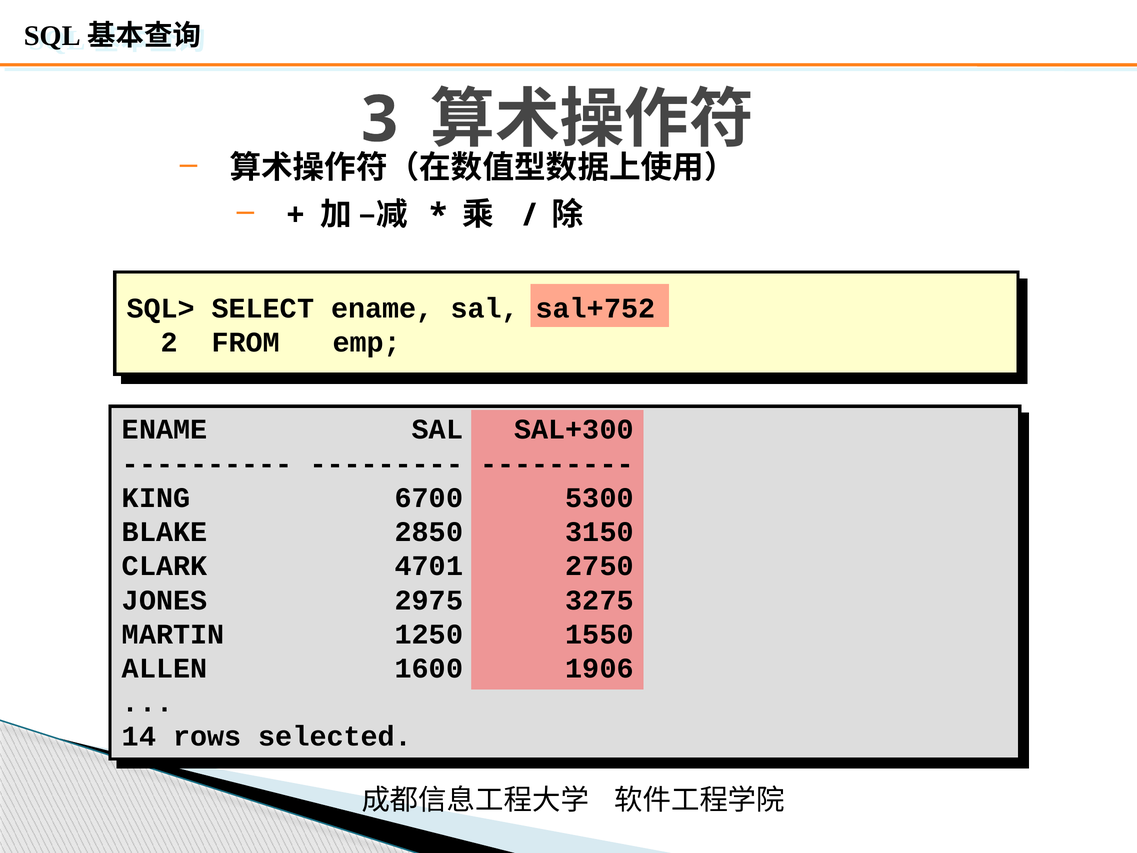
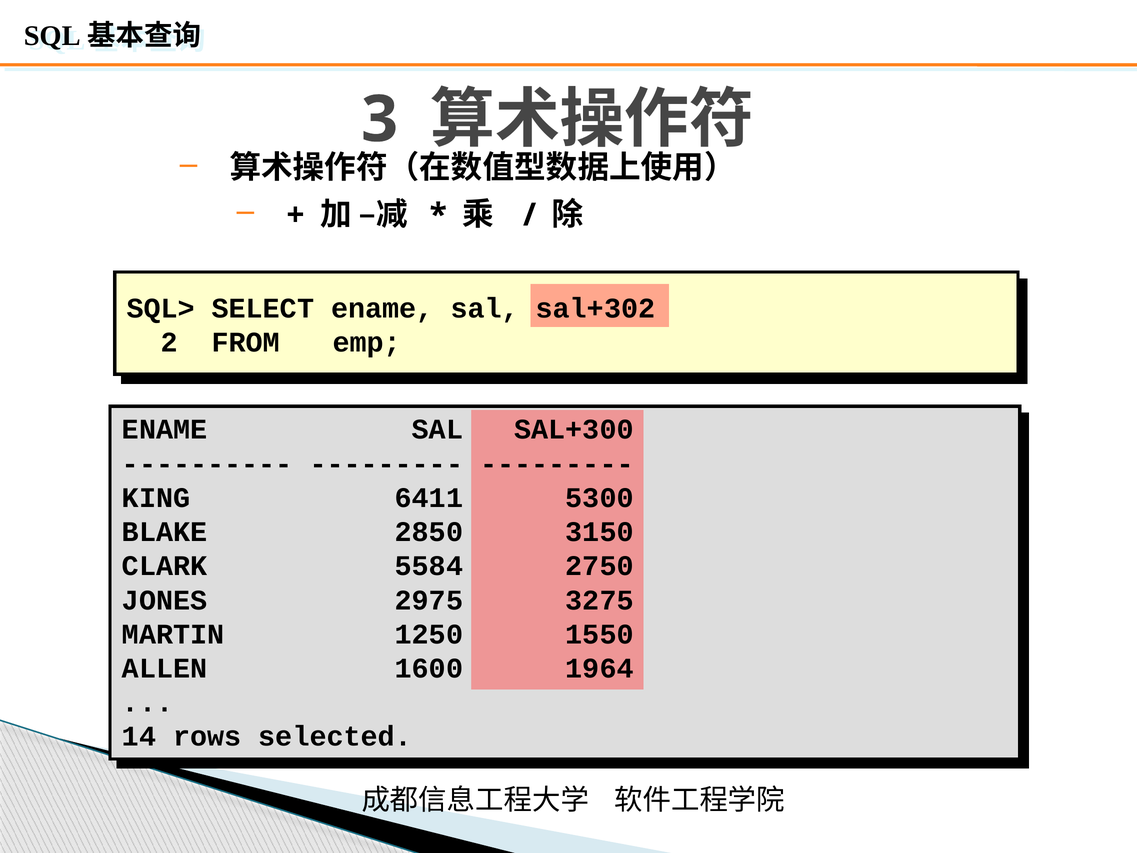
sal+752: sal+752 -> sal+302
6700: 6700 -> 6411
4701: 4701 -> 5584
1906: 1906 -> 1964
